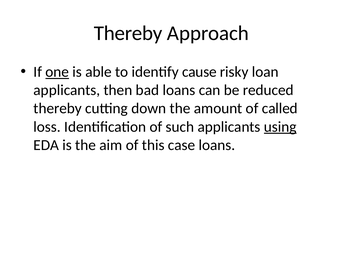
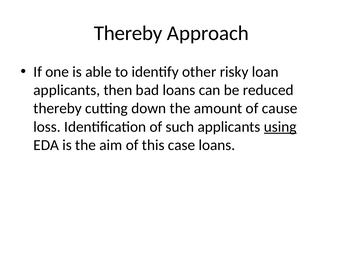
one underline: present -> none
cause: cause -> other
called: called -> cause
